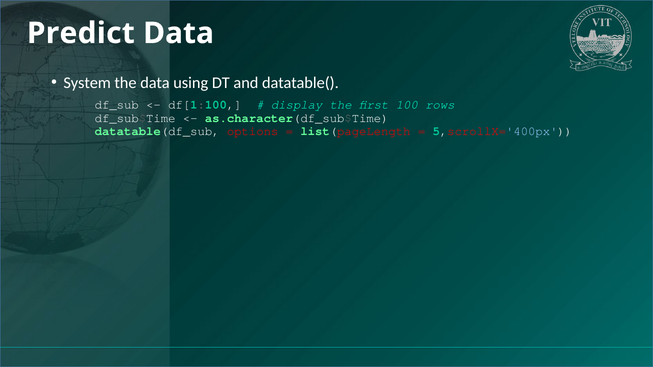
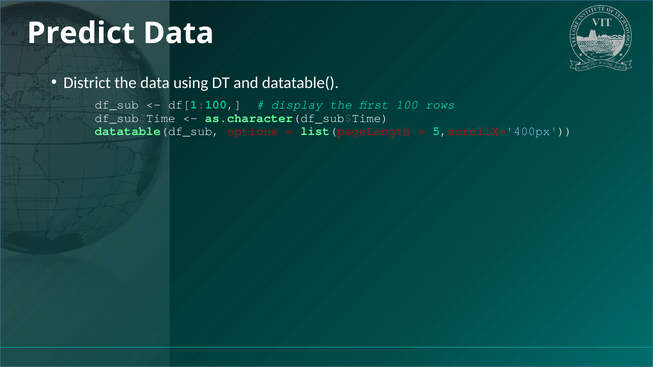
System: System -> District
